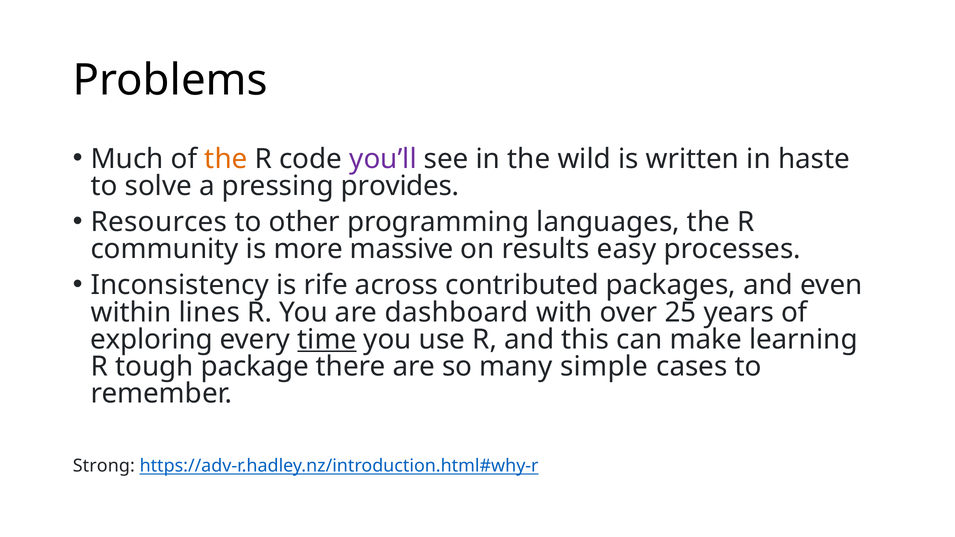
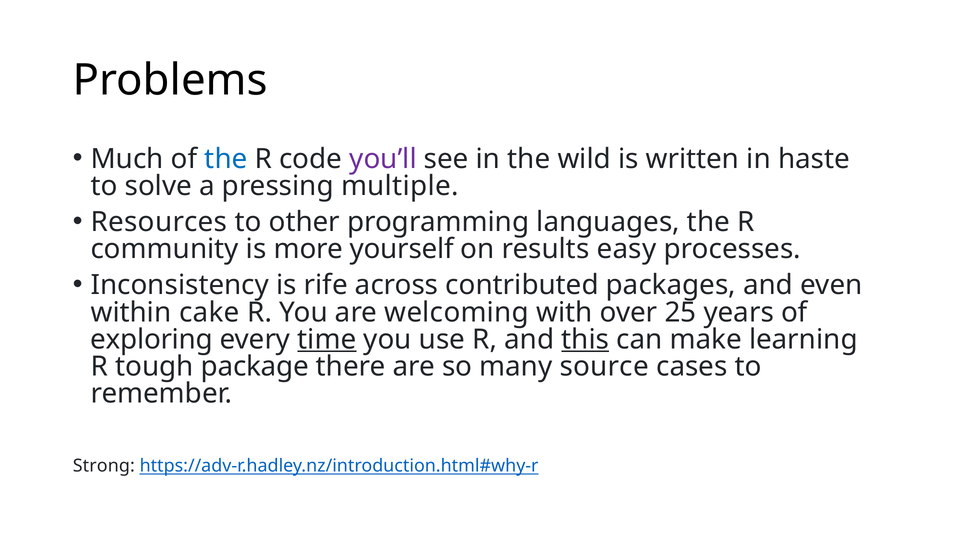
the at (226, 159) colour: orange -> blue
provides: provides -> multiple
massive: massive -> yourself
lines: lines -> cake
dashboard: dashboard -> welcoming
this underline: none -> present
simple: simple -> source
